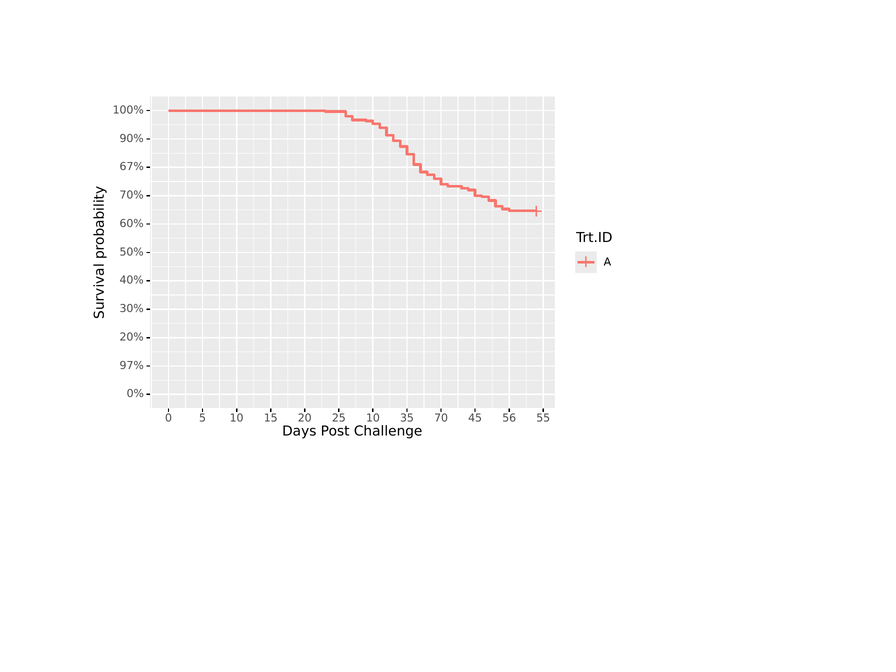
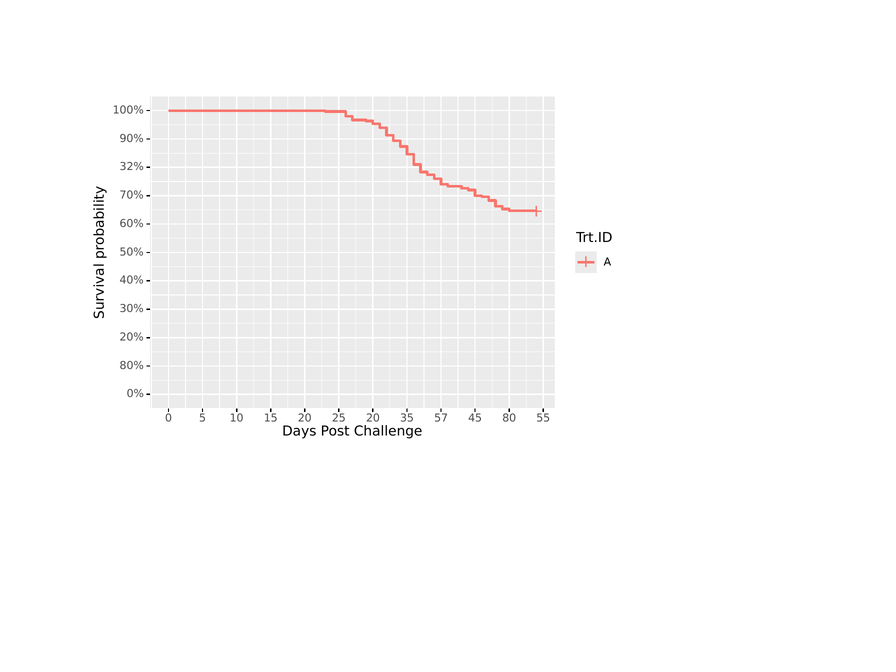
67%: 67% -> 32%
97%: 97% -> 80%
25 10: 10 -> 20
70: 70 -> 57
56: 56 -> 80
